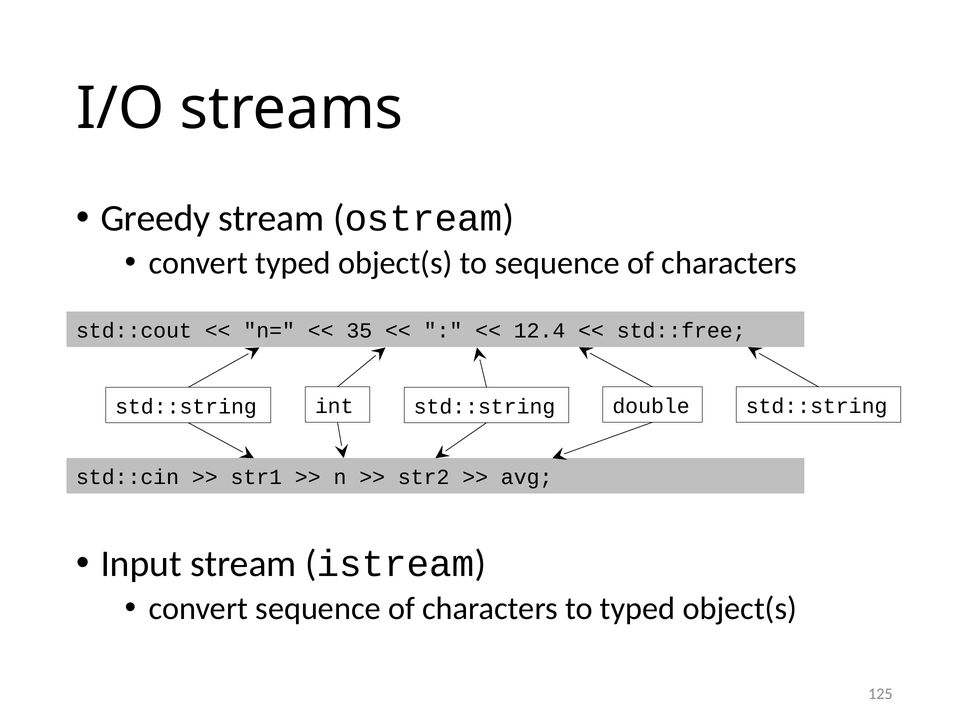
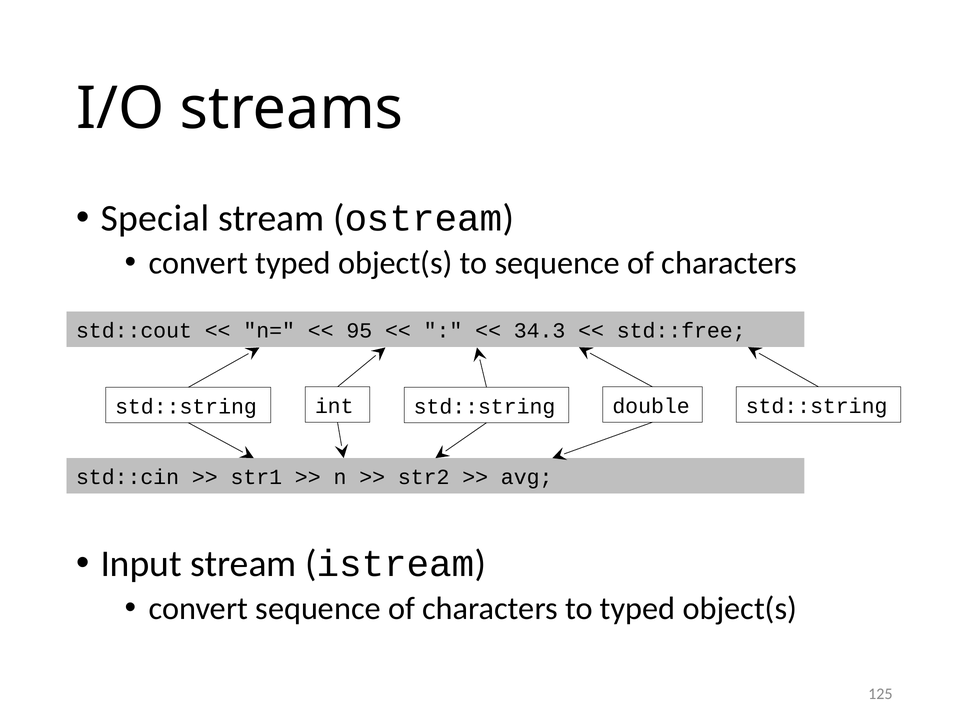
Greedy: Greedy -> Special
35: 35 -> 95
12.4: 12.4 -> 34.3
